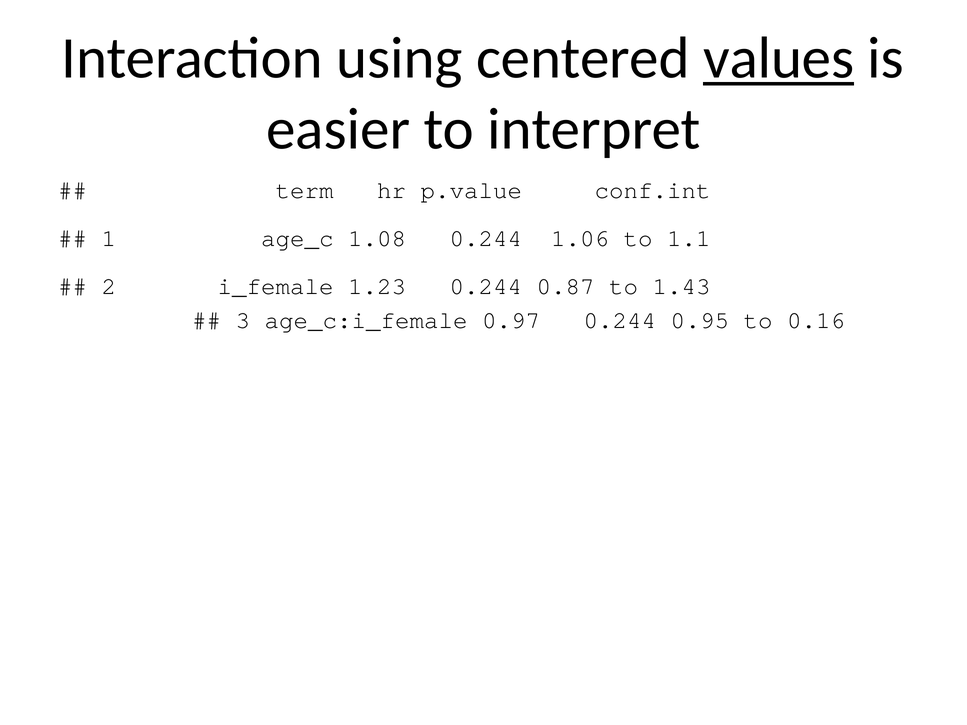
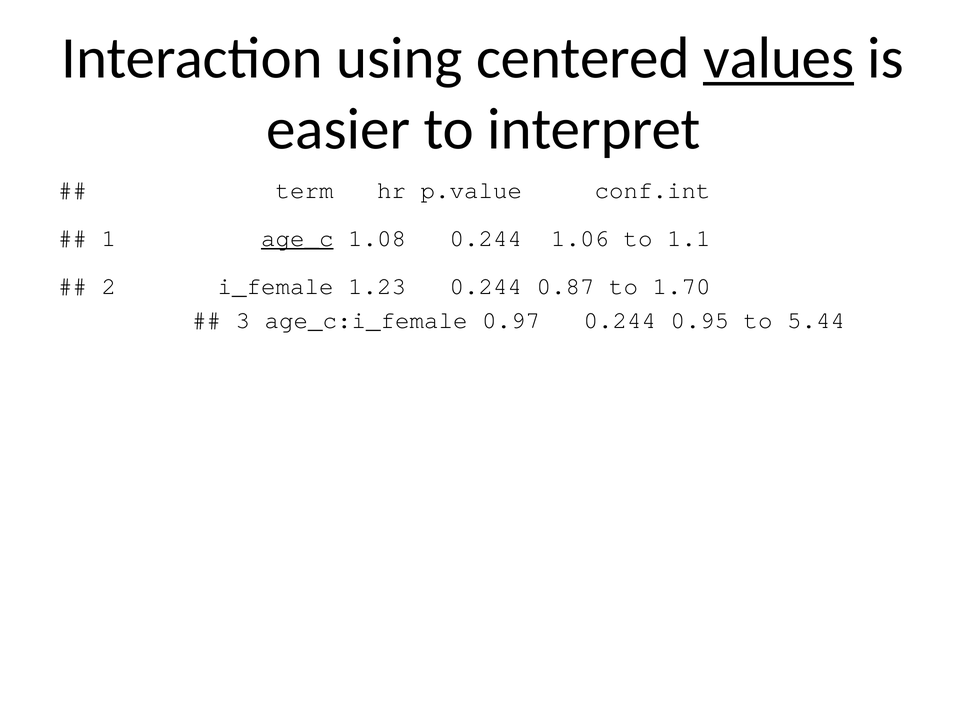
age_c underline: none -> present
1.43: 1.43 -> 1.70
0.16: 0.16 -> 5.44
